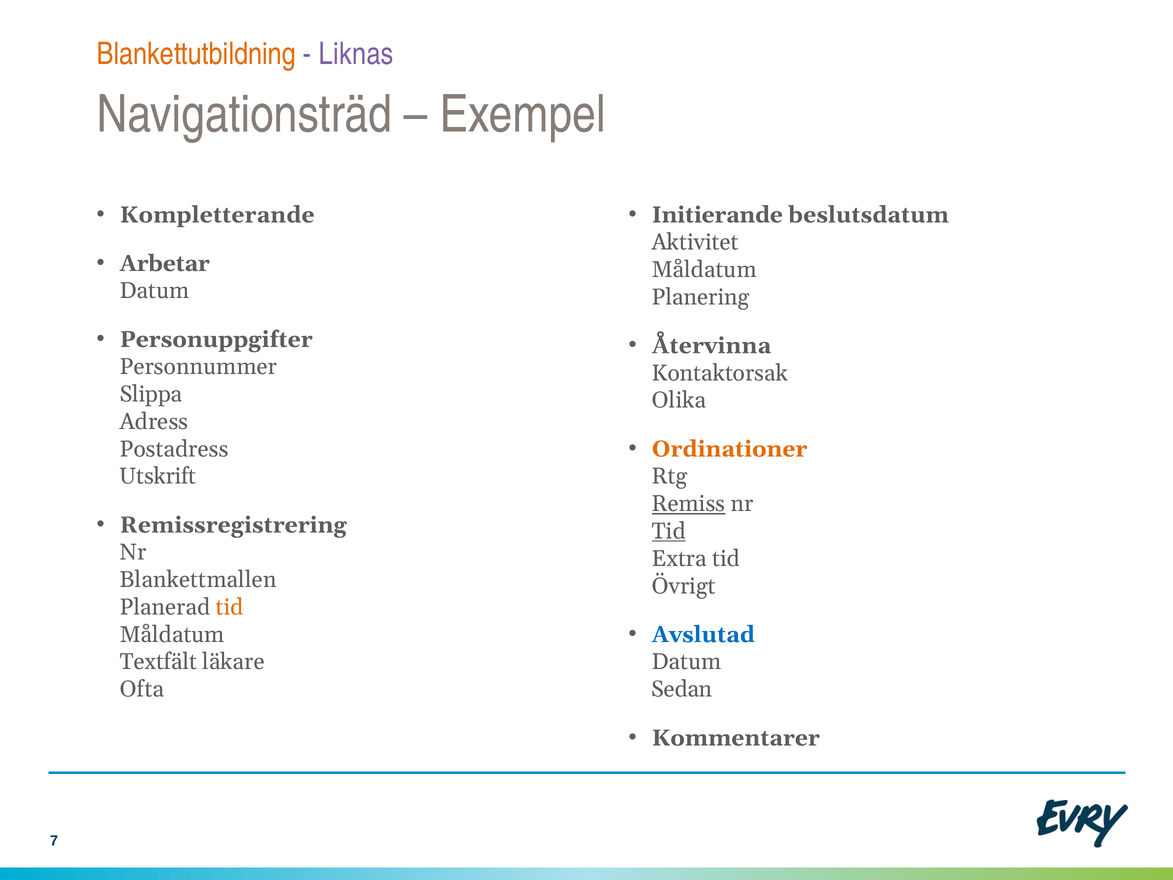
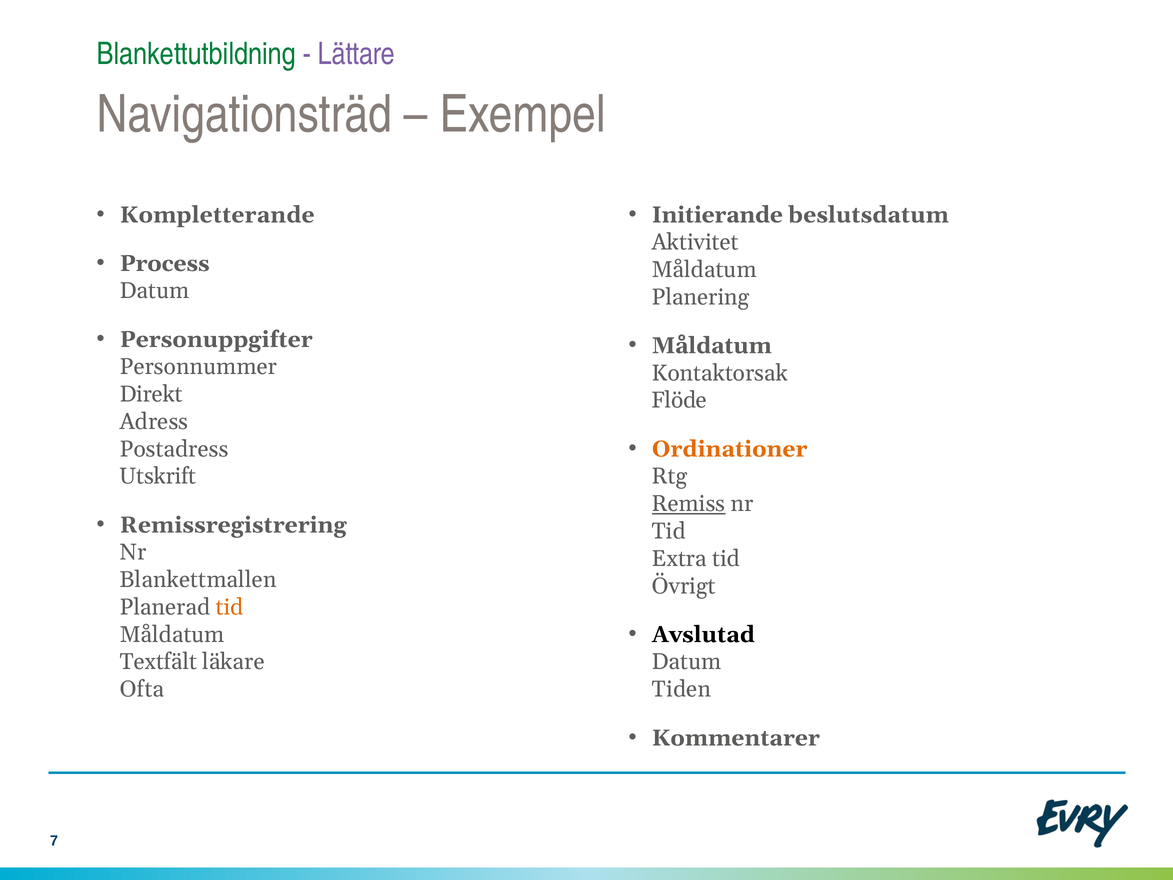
Blankettutbildning colour: orange -> green
Liknas: Liknas -> Lättare
Arbetar: Arbetar -> Process
Återvinna at (712, 346): Återvinna -> Måldatum
Slippa: Slippa -> Direkt
Olika: Olika -> Flöde
Tid at (669, 531) underline: present -> none
Avslutad colour: blue -> black
Sedan: Sedan -> Tiden
